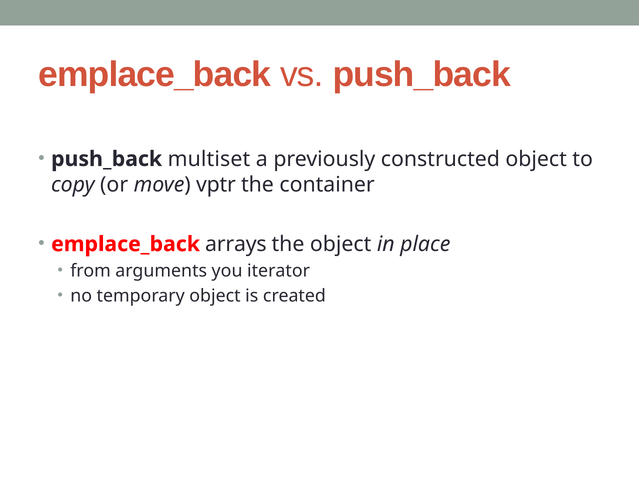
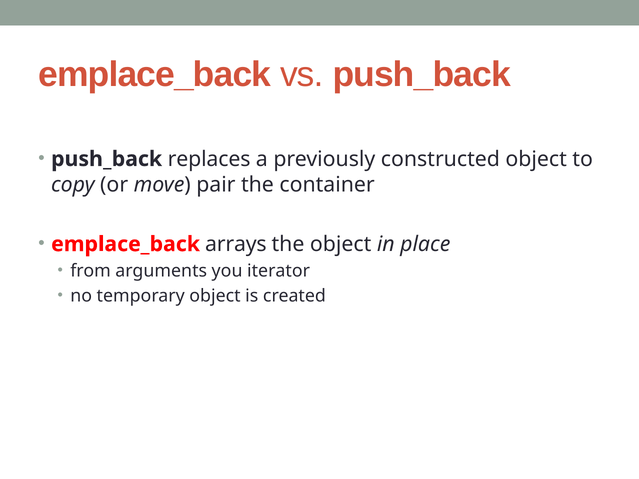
multiset: multiset -> replaces
vptr: vptr -> pair
